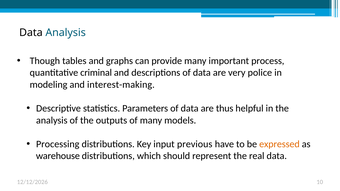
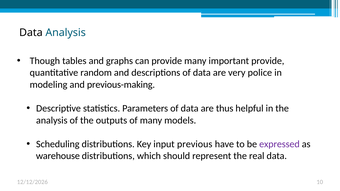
important process: process -> provide
criminal: criminal -> random
interest-making: interest-making -> previous-making
Processing: Processing -> Scheduling
expressed colour: orange -> purple
